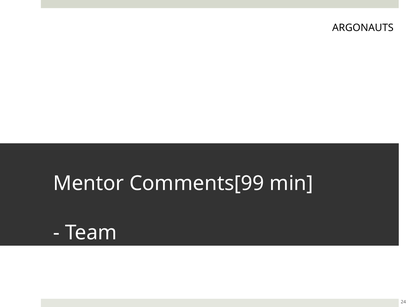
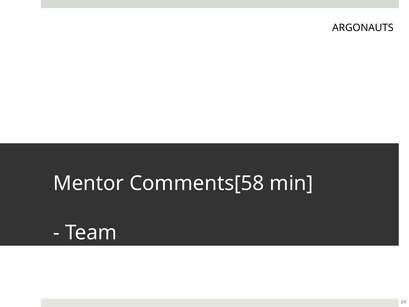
Comments[99: Comments[99 -> Comments[58
